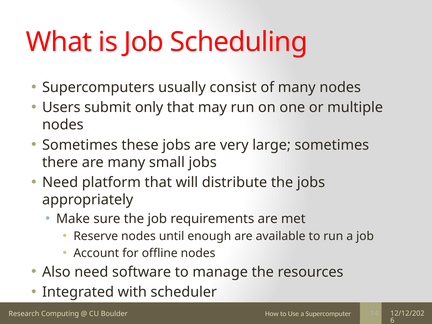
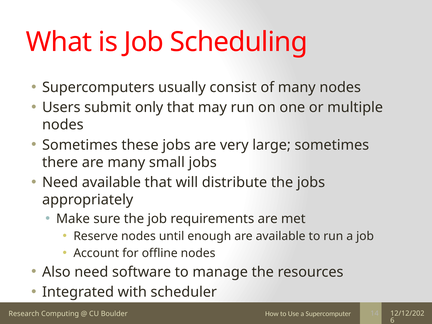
Need platform: platform -> available
